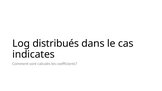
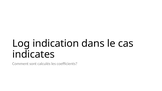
distribués: distribués -> indication
